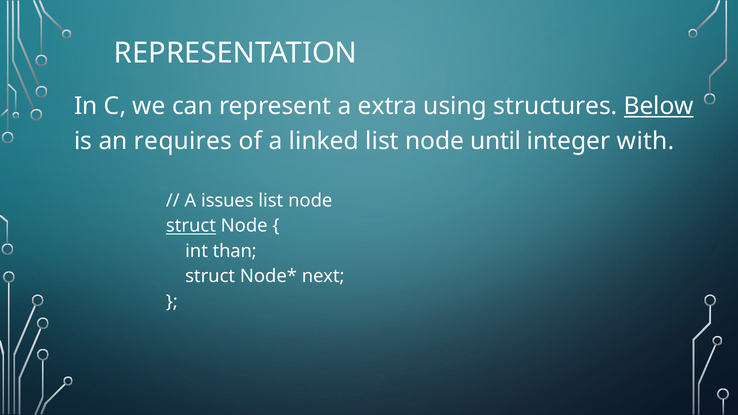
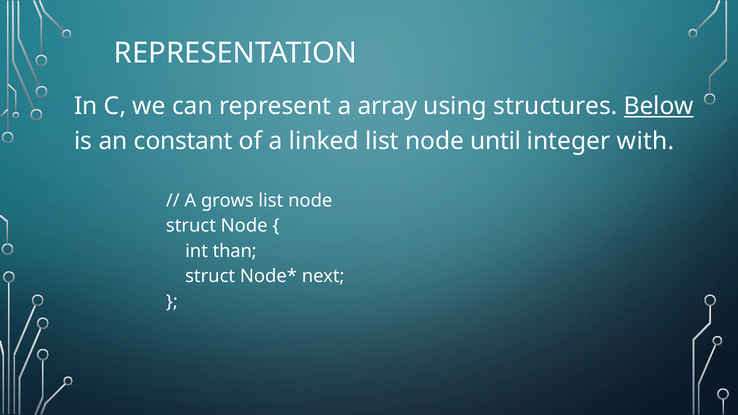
extra: extra -> array
requires: requires -> constant
issues: issues -> grows
struct at (191, 226) underline: present -> none
